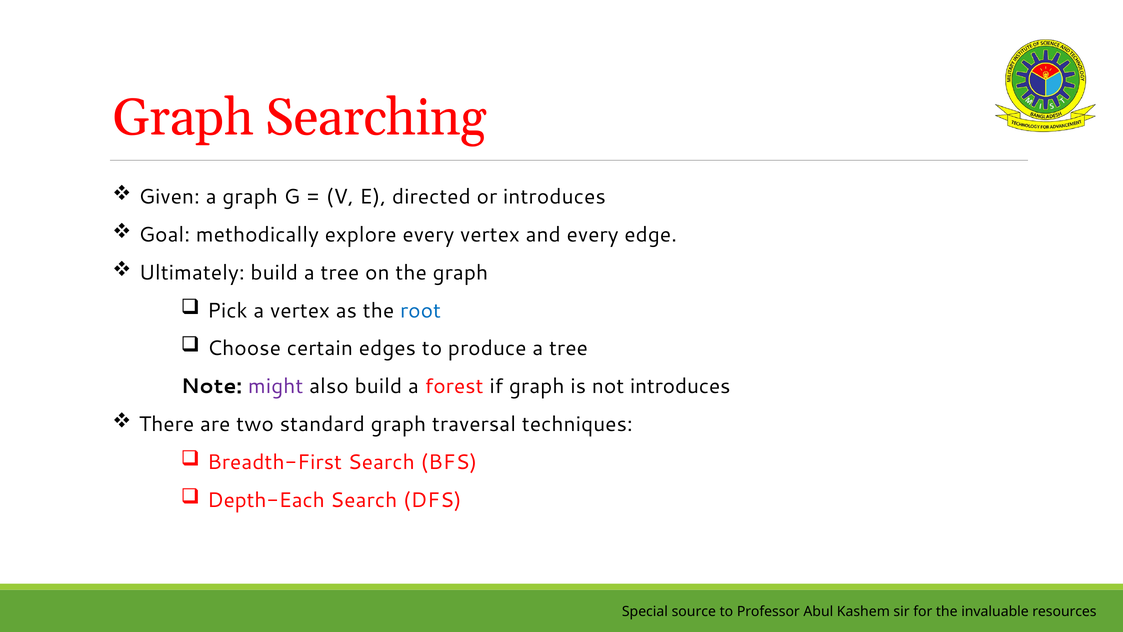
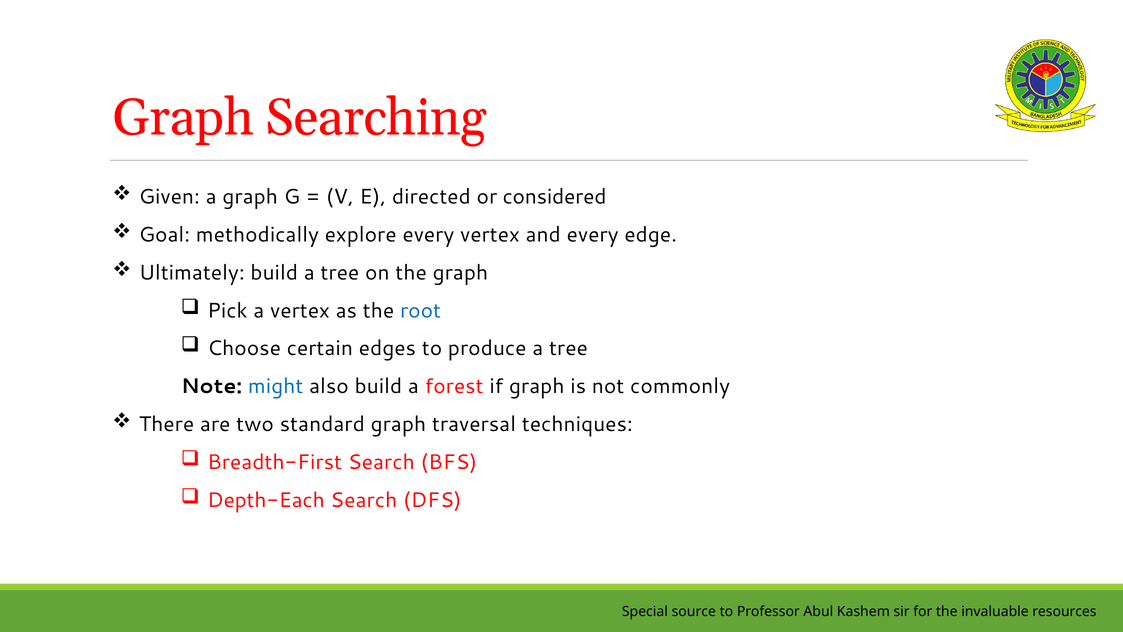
or introduces: introduces -> considered
might colour: purple -> blue
not introduces: introduces -> commonly
